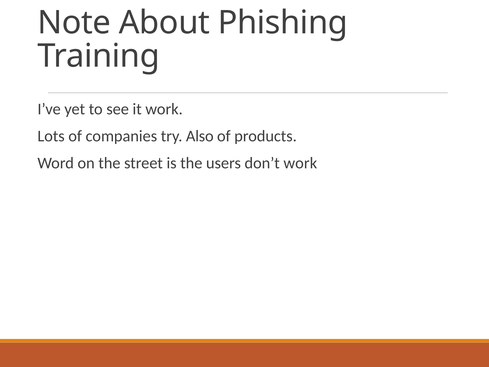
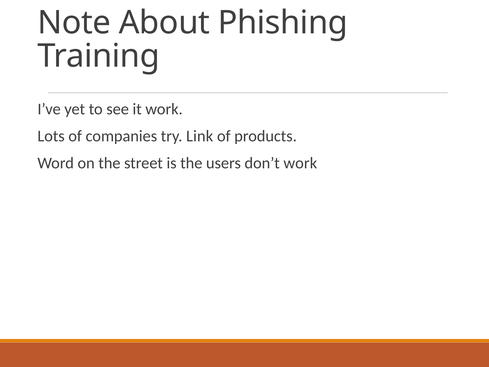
Also: Also -> Link
